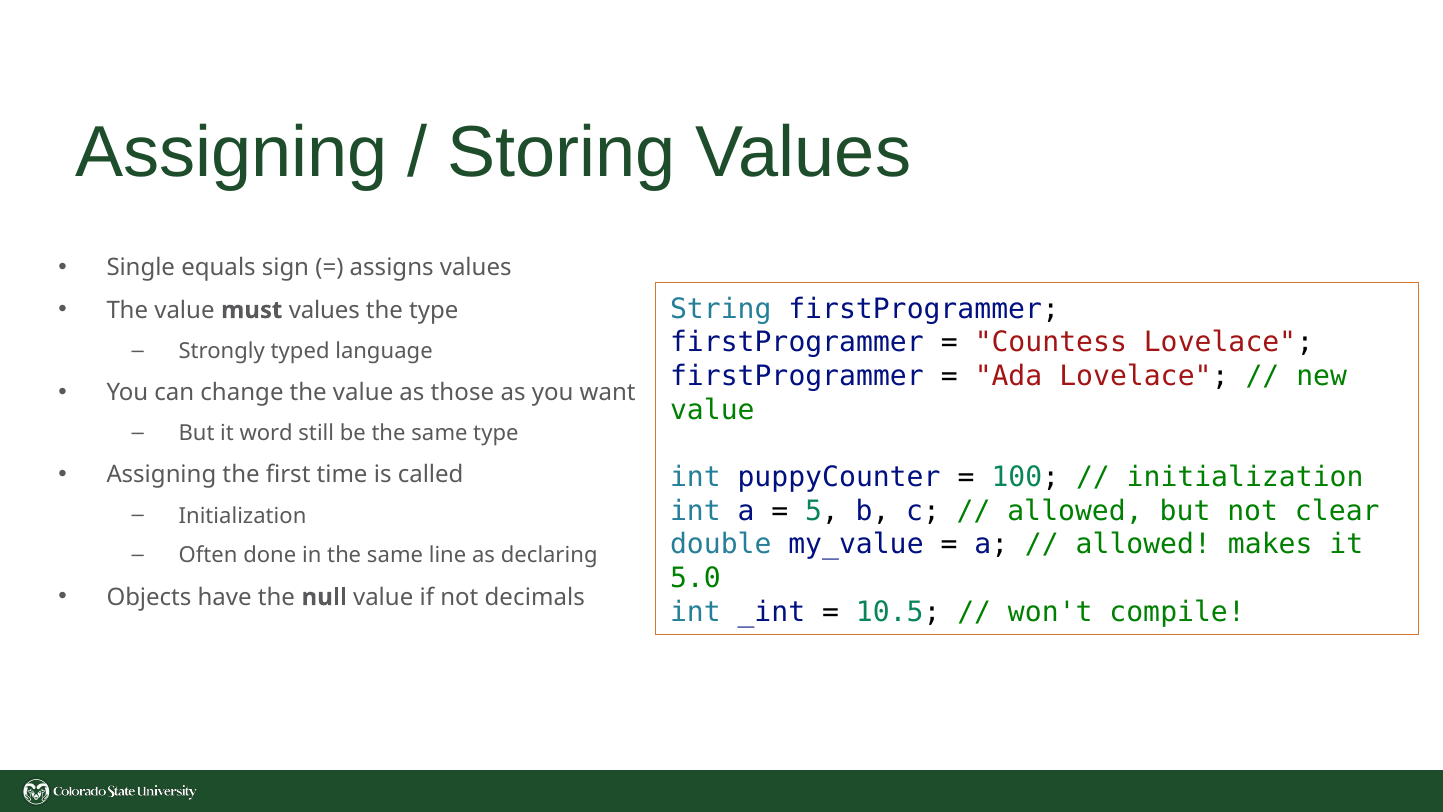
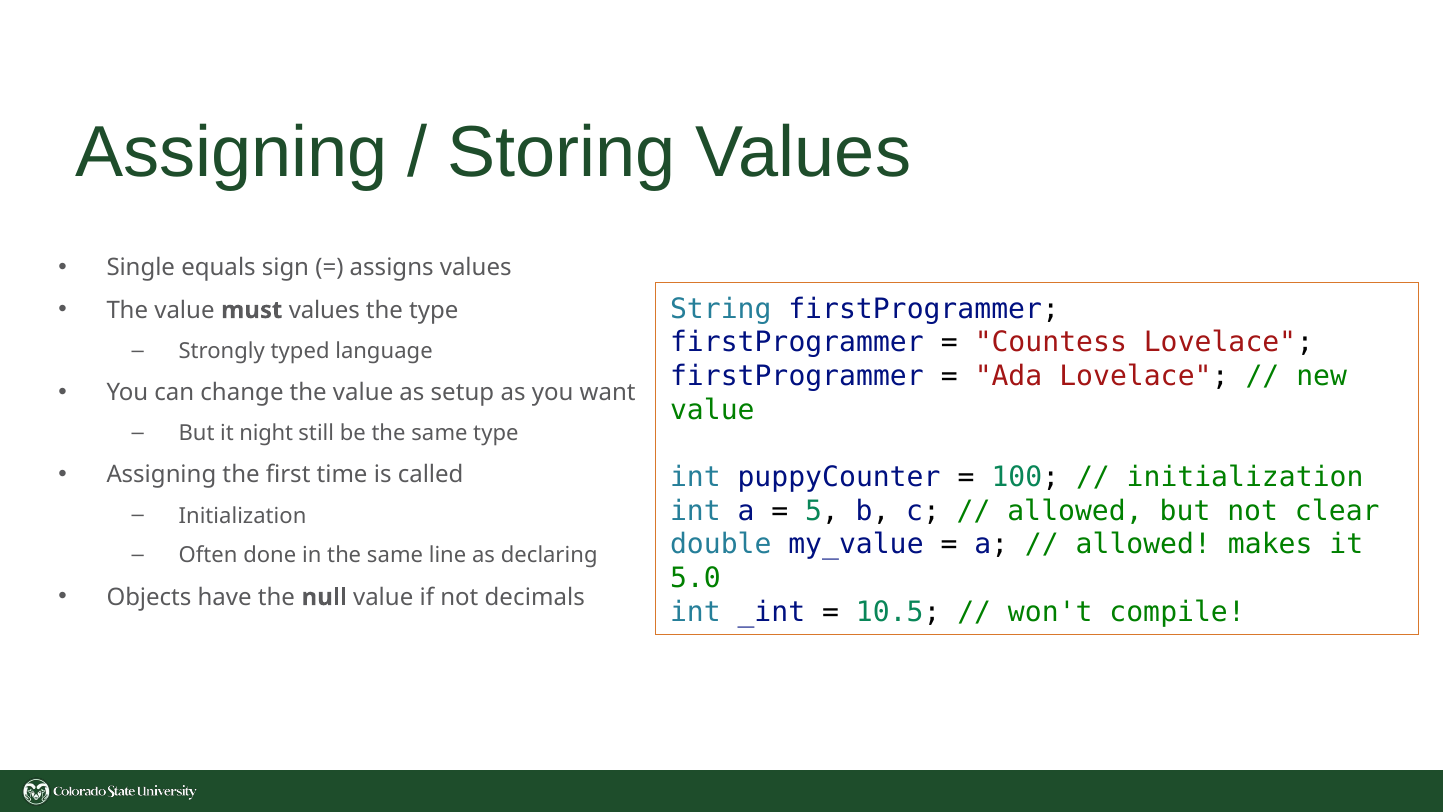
those: those -> setup
word: word -> night
